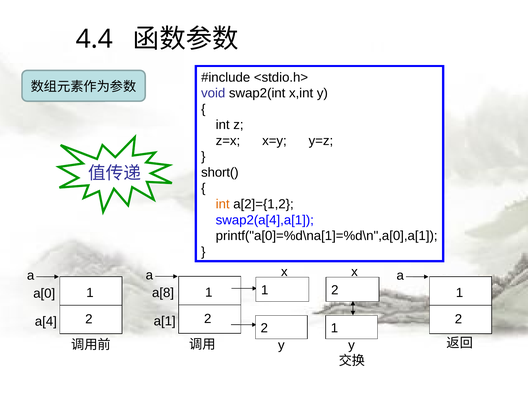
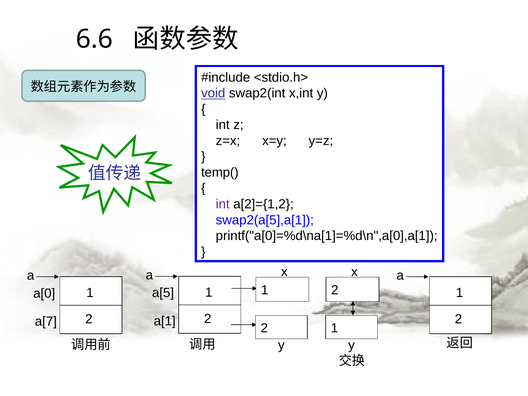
4.4: 4.4 -> 6.6
void underline: none -> present
short(: short( -> temp(
int at (223, 204) colour: orange -> purple
swap2(a[4],a[1: swap2(a[4],a[1 -> swap2(a[5],a[1
a[8: a[8 -> a[5
a[4: a[4 -> a[7
